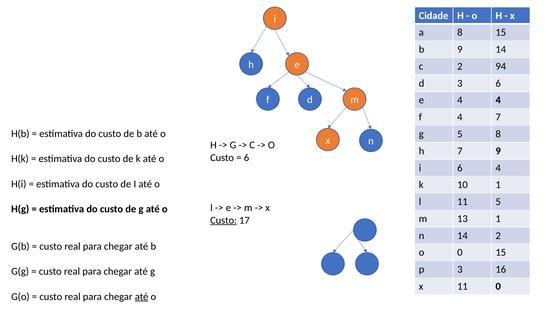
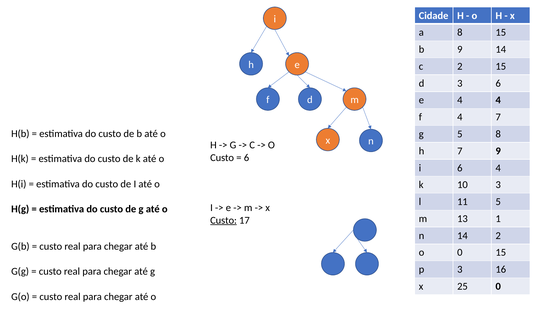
2 94: 94 -> 15
10 1: 1 -> 3
x 11: 11 -> 25
até at (142, 296) underline: present -> none
